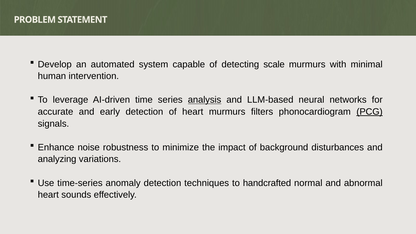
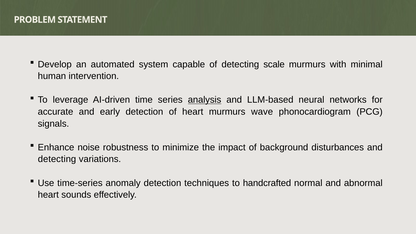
filters: filters -> wave
PCG underline: present -> none
analyzing at (57, 159): analyzing -> detecting
